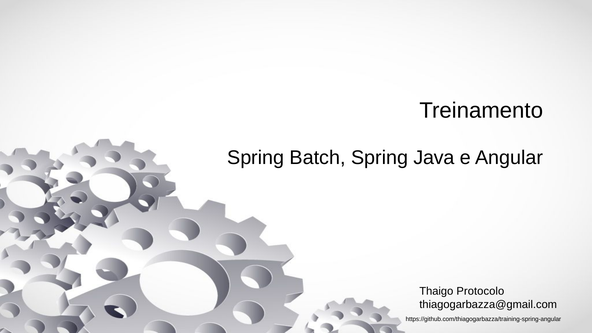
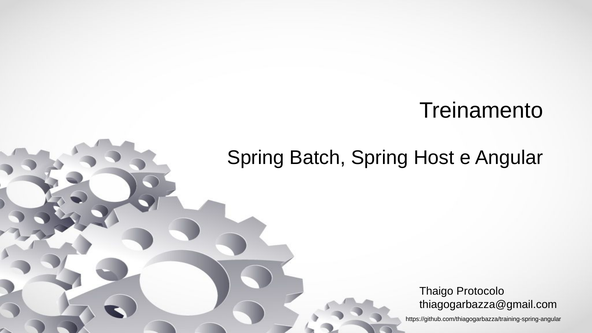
Java: Java -> Host
